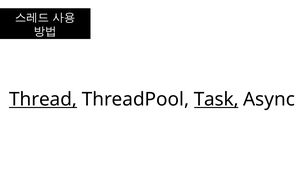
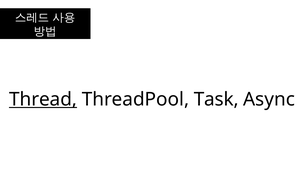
Task underline: present -> none
